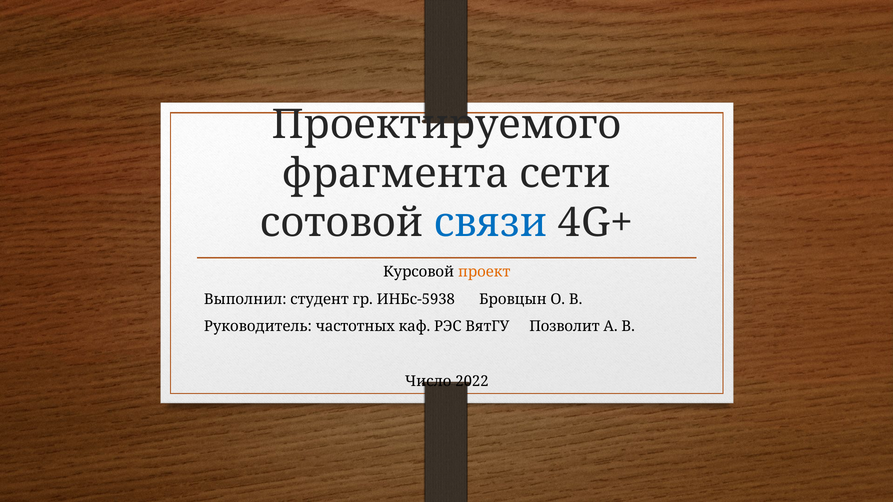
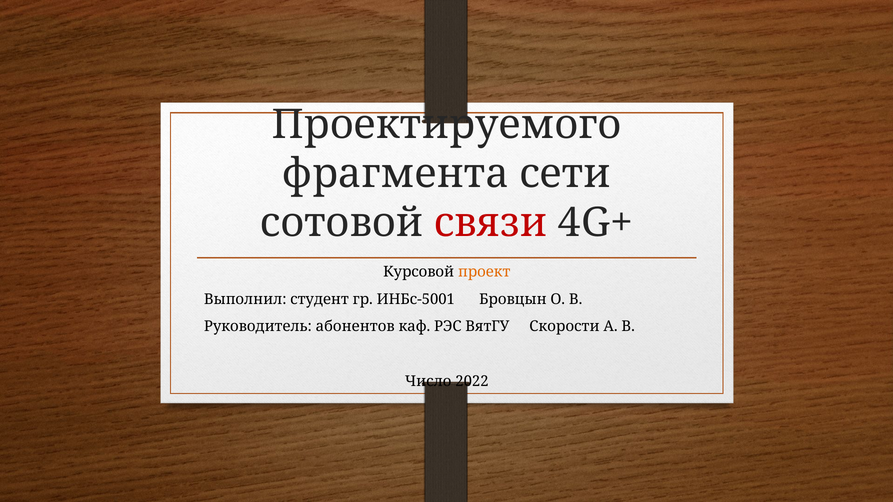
связи colour: blue -> red
ИНБс-5938: ИНБс-5938 -> ИНБс-5001
частотных: частотных -> абонентов
Позволит: Позволит -> Скорости
